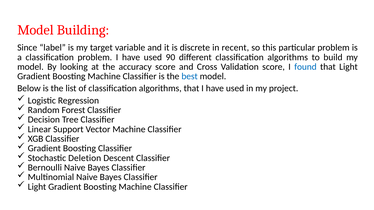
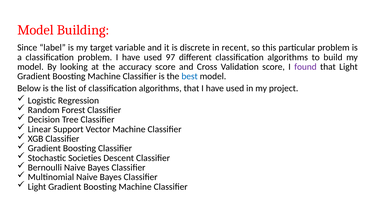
90: 90 -> 97
found colour: blue -> purple
Deletion: Deletion -> Societies
